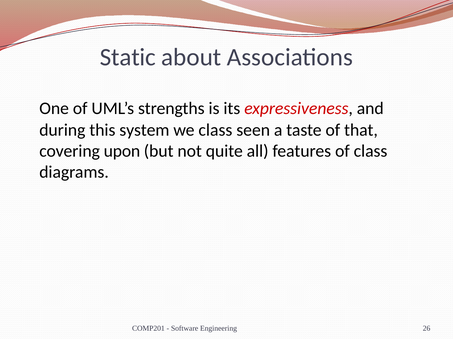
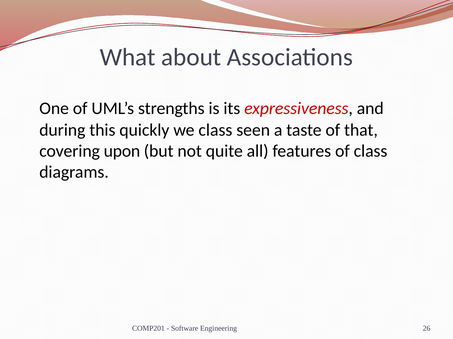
Static: Static -> What
system: system -> quickly
